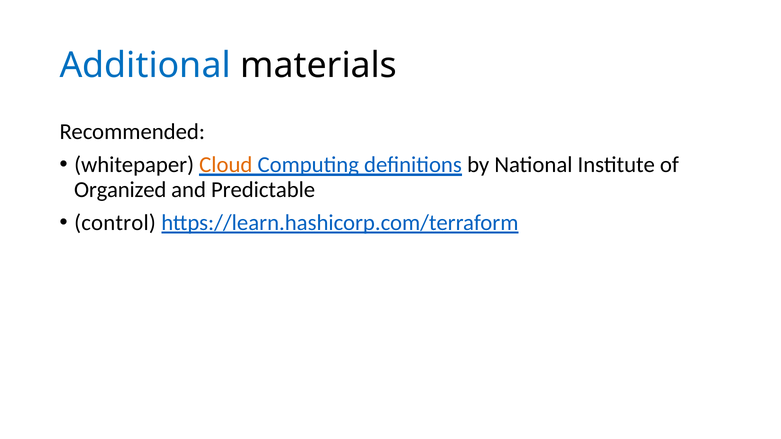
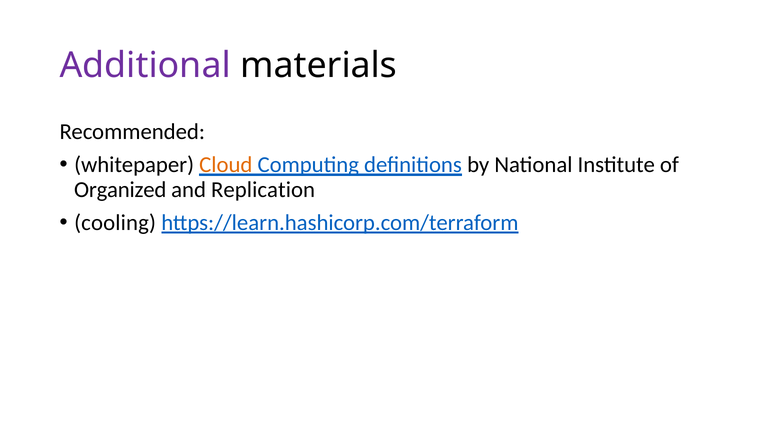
Additional colour: blue -> purple
Predictable: Predictable -> Replication
control: control -> cooling
